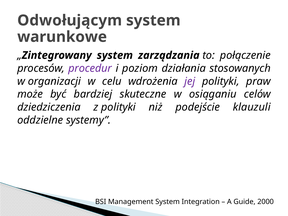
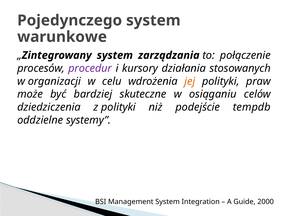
Odwołującym: Odwołującym -> Pojedynczego
poziom: poziom -> kursory
jej colour: purple -> orange
klauzuli: klauzuli -> tempdb
